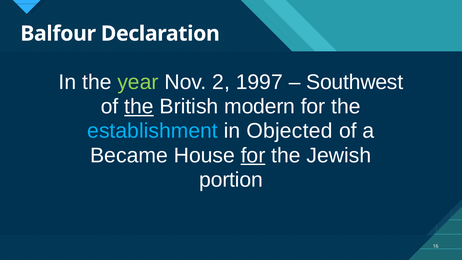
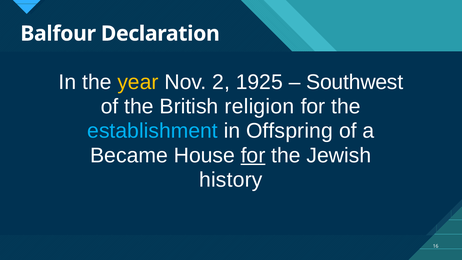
year colour: light green -> yellow
1997: 1997 -> 1925
the at (139, 107) underline: present -> none
modern: modern -> religion
Objected: Objected -> Offspring
portion: portion -> history
